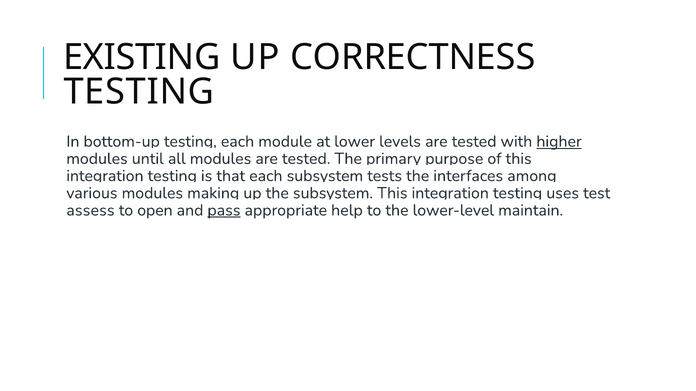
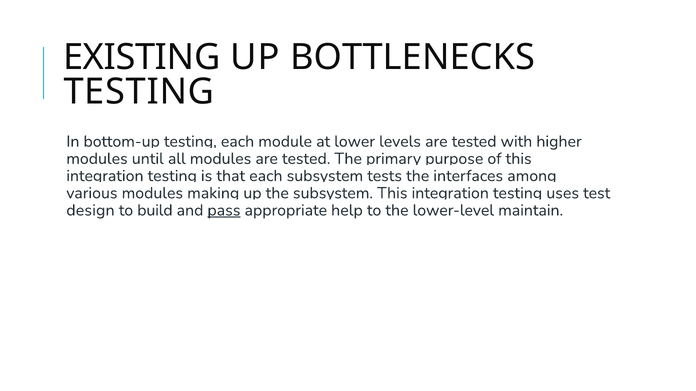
CORRECTNESS: CORRECTNESS -> BOTTLENECKS
higher underline: present -> none
assess: assess -> design
open: open -> build
